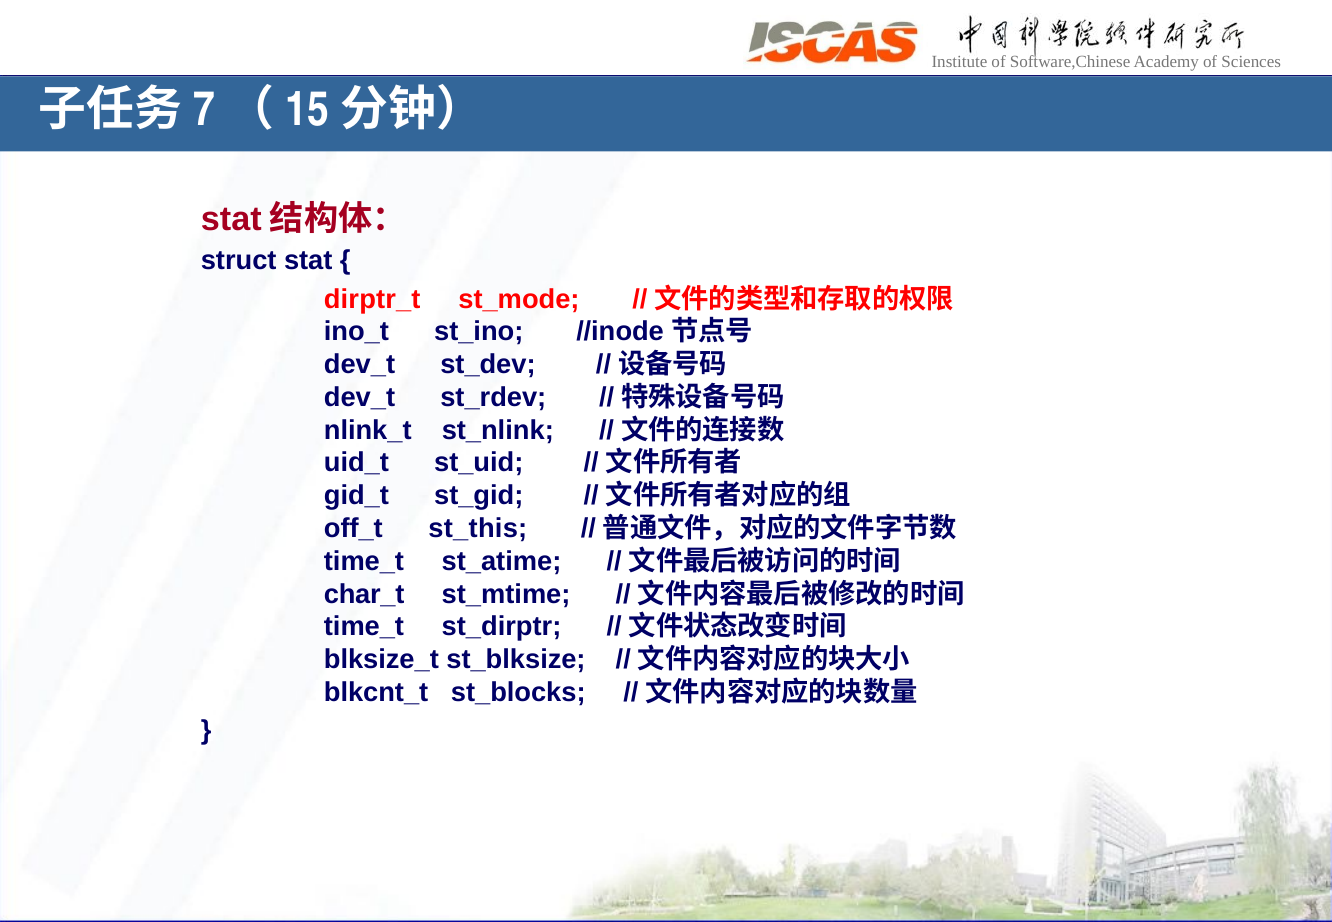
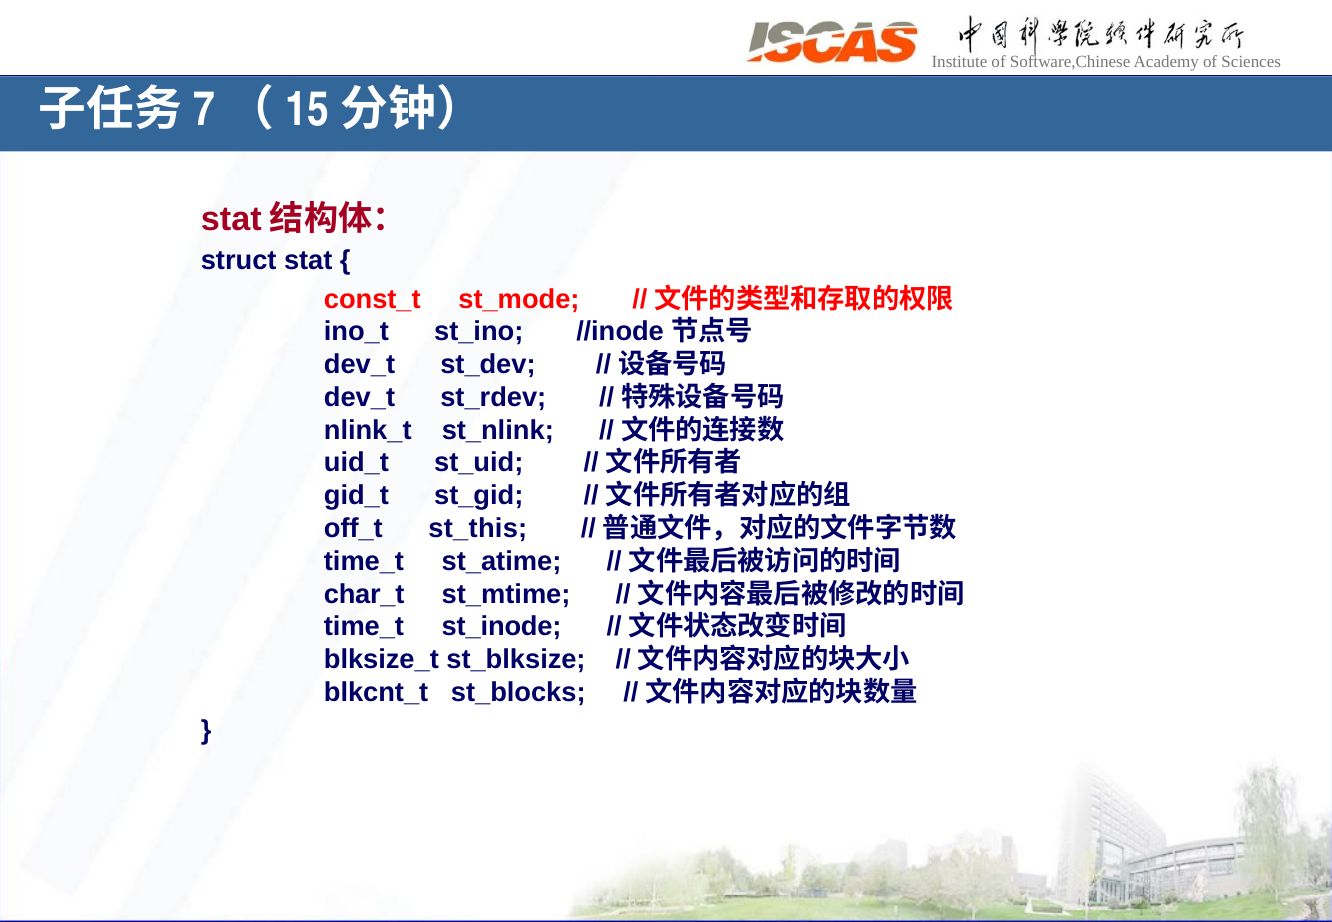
dirptr_t: dirptr_t -> const_t
st_dirptr: st_dirptr -> st_inode
